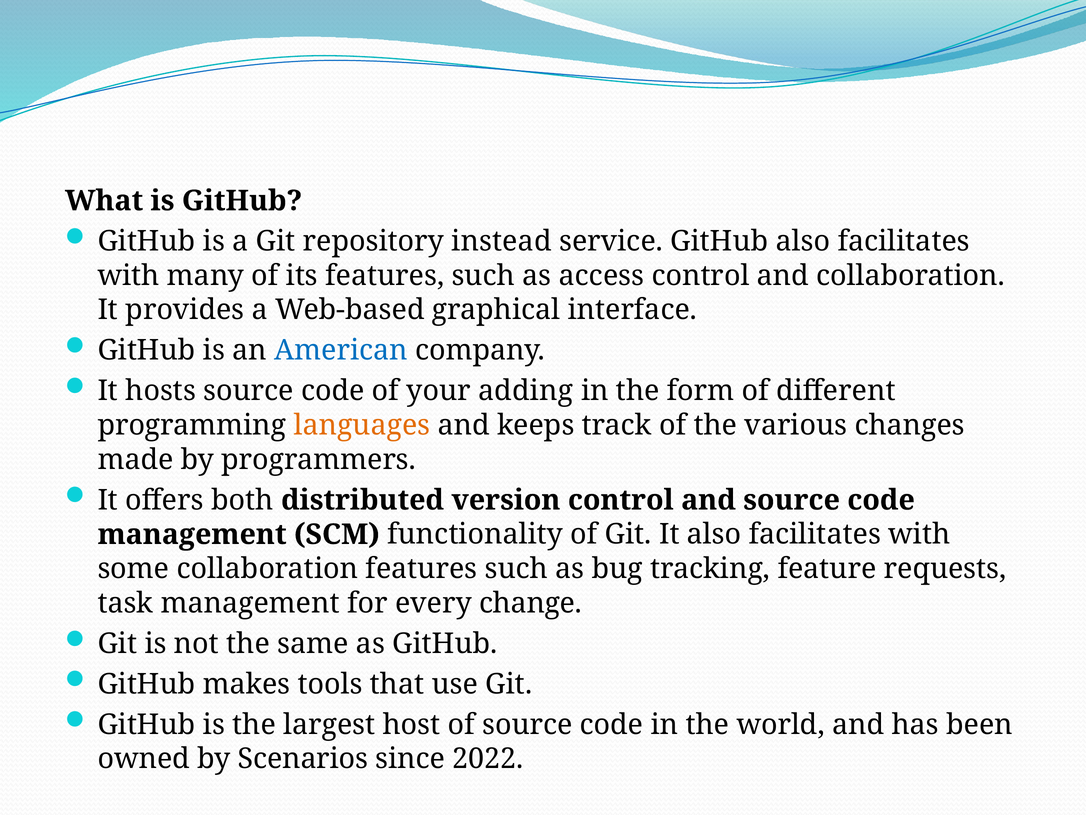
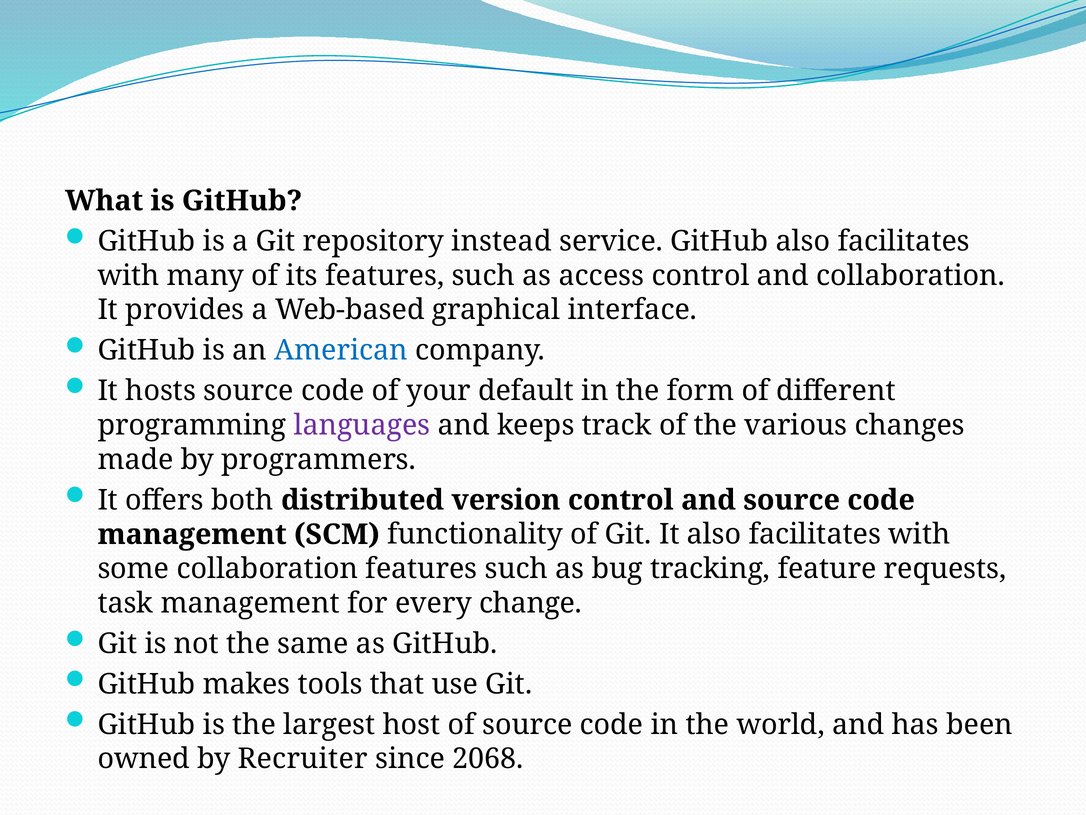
adding: adding -> default
languages colour: orange -> purple
Scenarios: Scenarios -> Recruiter
2022: 2022 -> 2068
